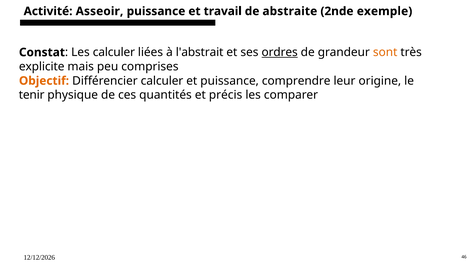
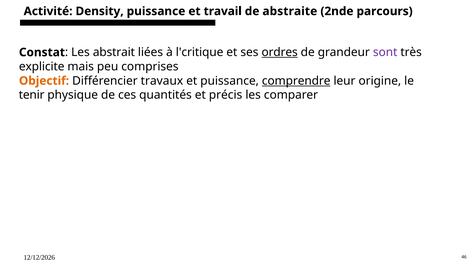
Asseoir: Asseoir -> Density
exemple: exemple -> parcours
Les calculer: calculer -> abstrait
l'abstrait: l'abstrait -> l'critique
sont colour: orange -> purple
Différencier calculer: calculer -> travaux
comprendre underline: none -> present
